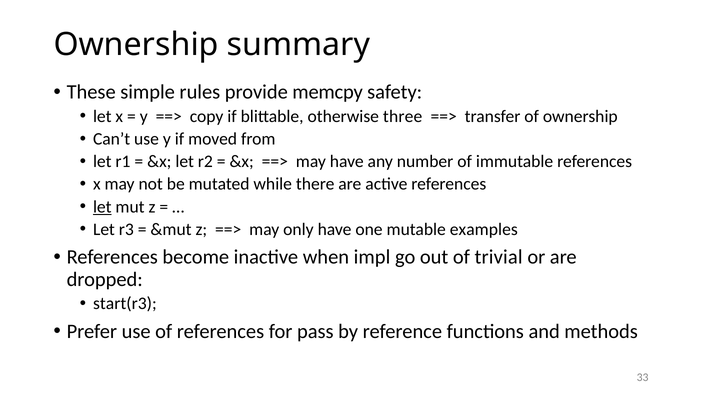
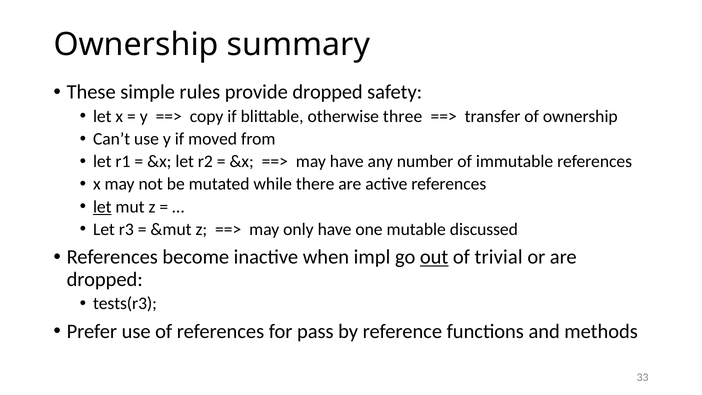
provide memcpy: memcpy -> dropped
examples: examples -> discussed
out underline: none -> present
start(r3: start(r3 -> tests(r3
